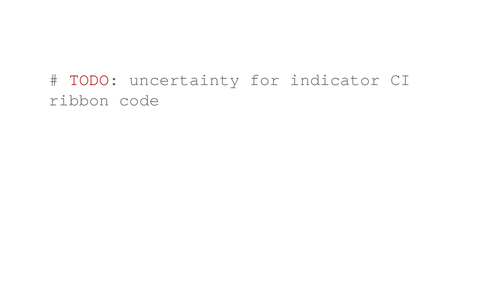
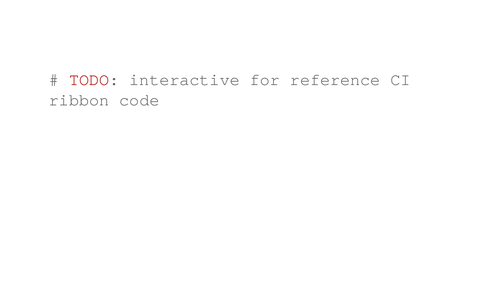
uncertainty: uncertainty -> interactive
indicator: indicator -> reference
